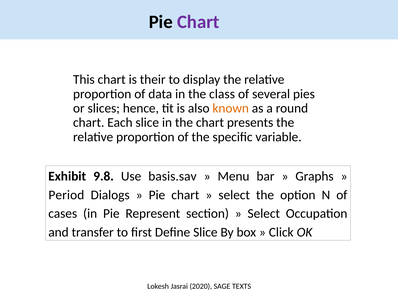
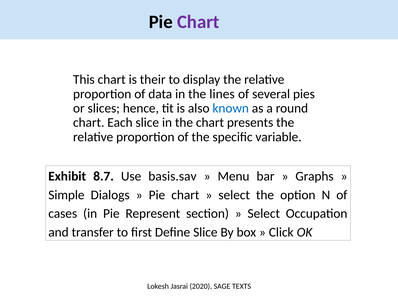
class: class -> lines
known colour: orange -> blue
9.8: 9.8 -> 8.7
Period: Period -> Simple
